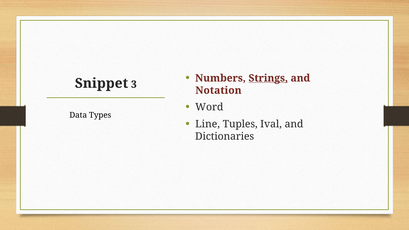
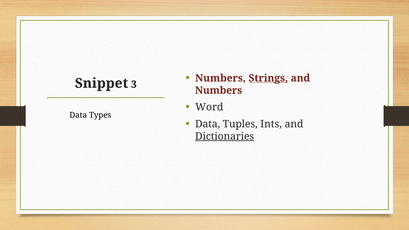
Notation at (218, 90): Notation -> Numbers
Line at (208, 124): Line -> Data
Ival: Ival -> Ints
Dictionaries underline: none -> present
